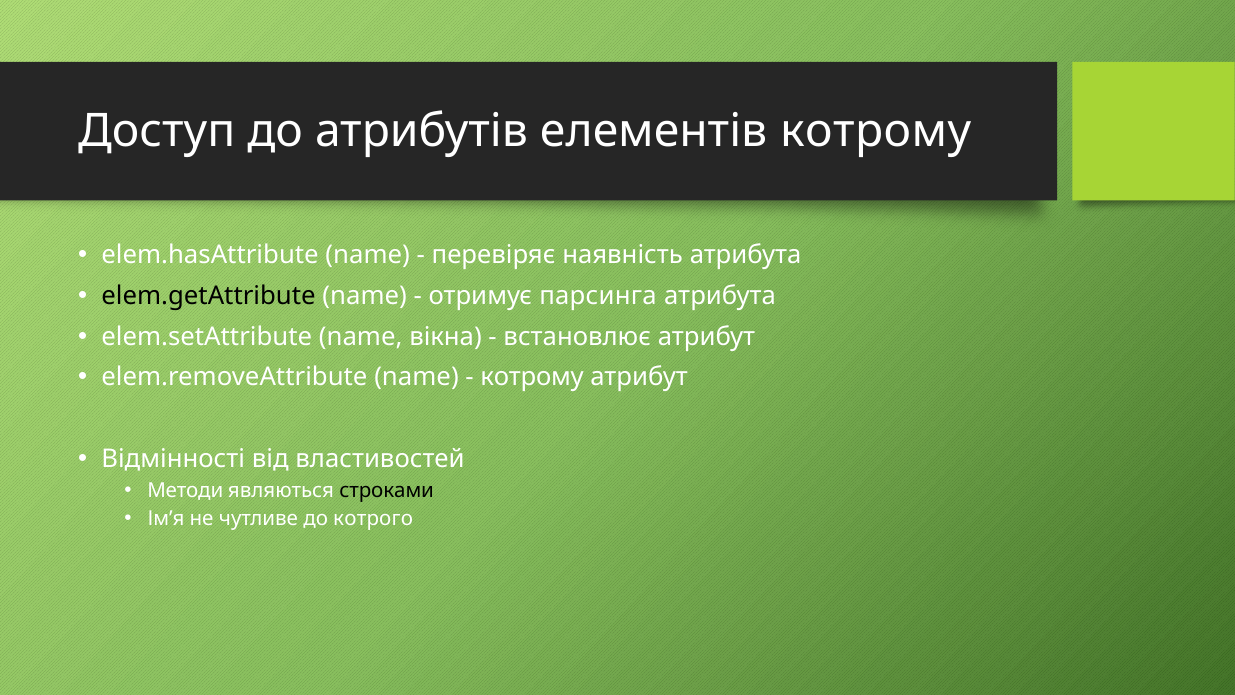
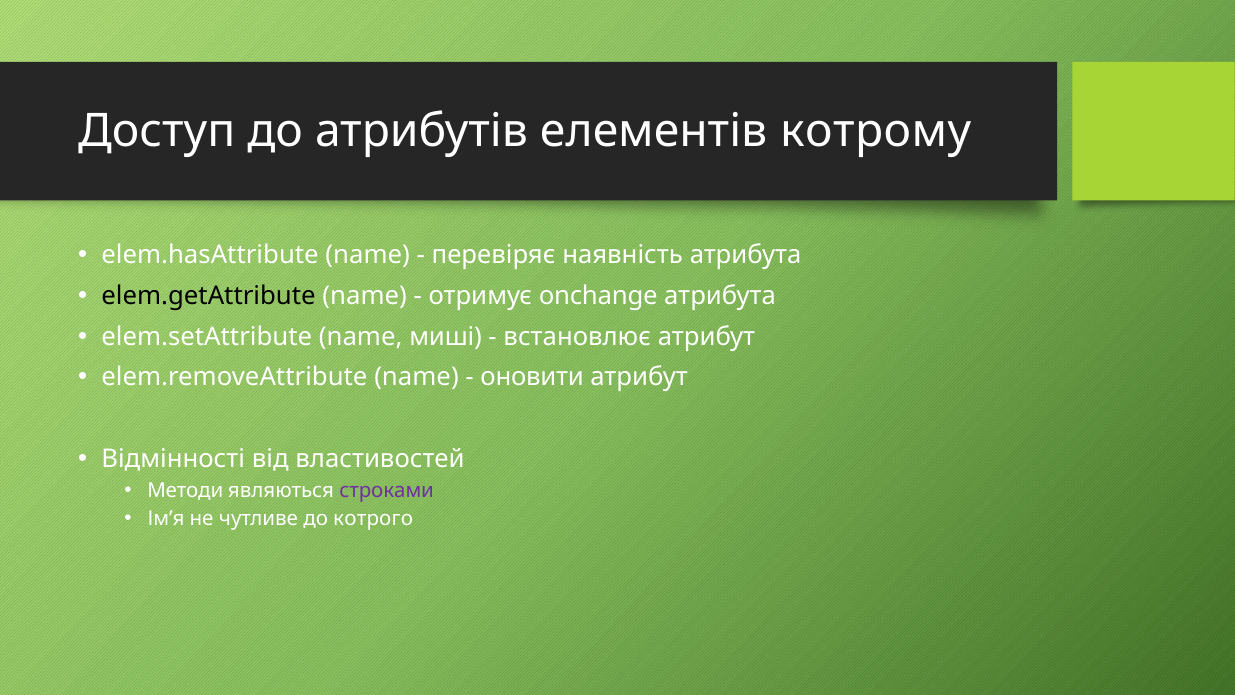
парсинга: парсинга -> onchange
вікна: вікна -> миші
котрому at (532, 377): котрому -> оновити
строками colour: black -> purple
